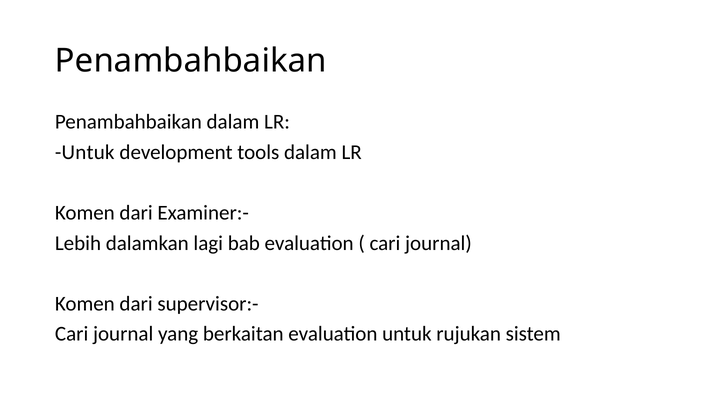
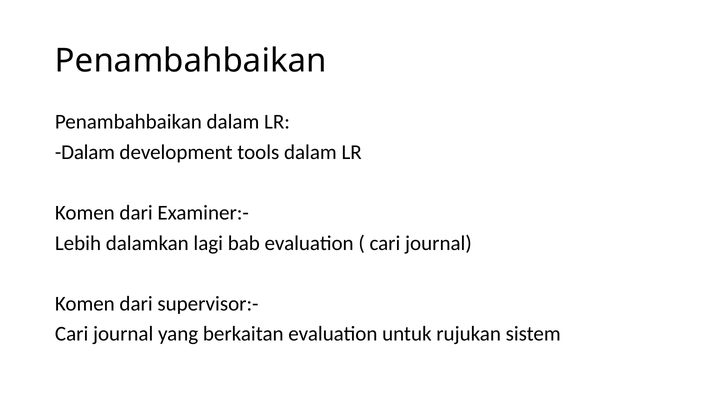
Untuk at (85, 152): Untuk -> Dalam
